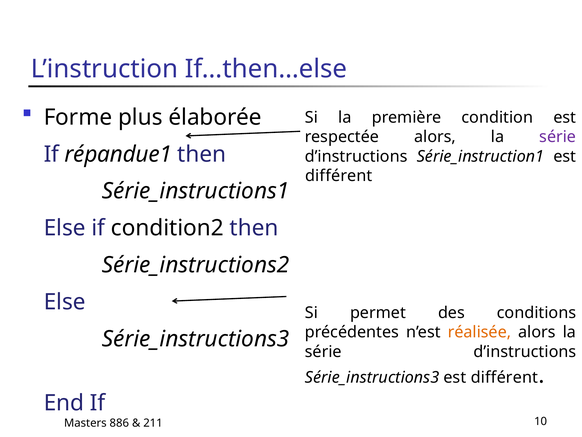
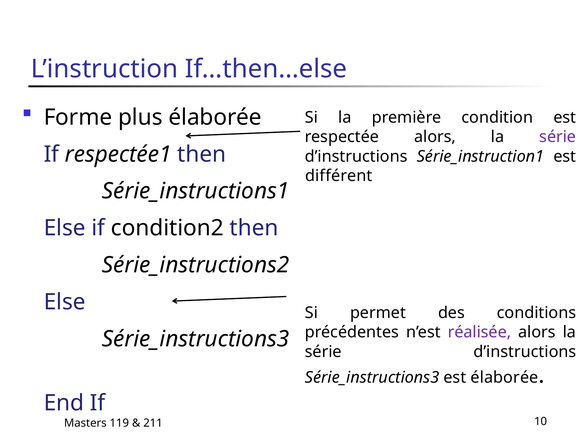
répandue1: répandue1 -> respectée1
réalisée colour: orange -> purple
Série_instructions3 est différent: différent -> élaborée
886: 886 -> 119
